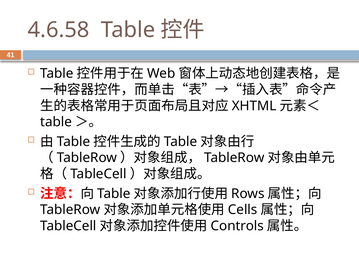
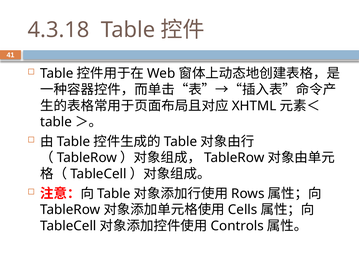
4.6.58: 4.6.58 -> 4.3.18
